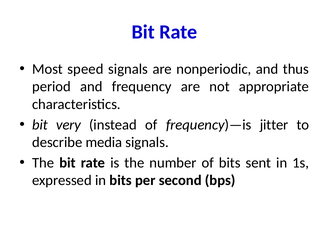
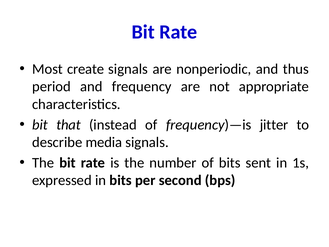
speed: speed -> create
very: very -> that
